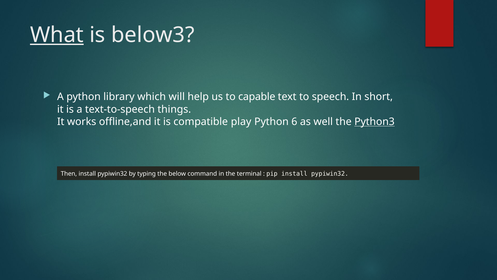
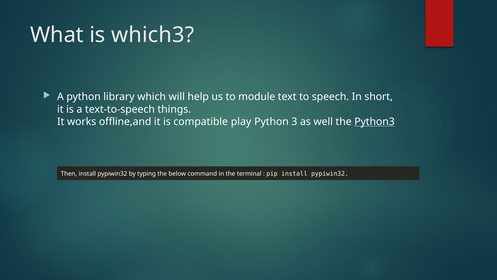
What underline: present -> none
below3: below3 -> which3
capable: capable -> module
6: 6 -> 3
